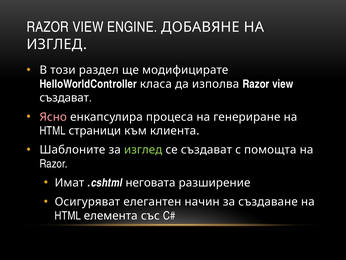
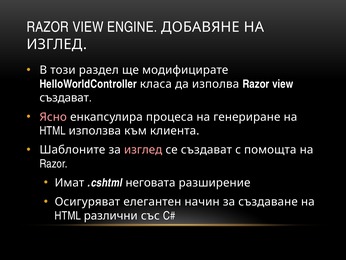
страници: страници -> използва
изглед at (143, 150) colour: light green -> pink
елемента: елемента -> различни
